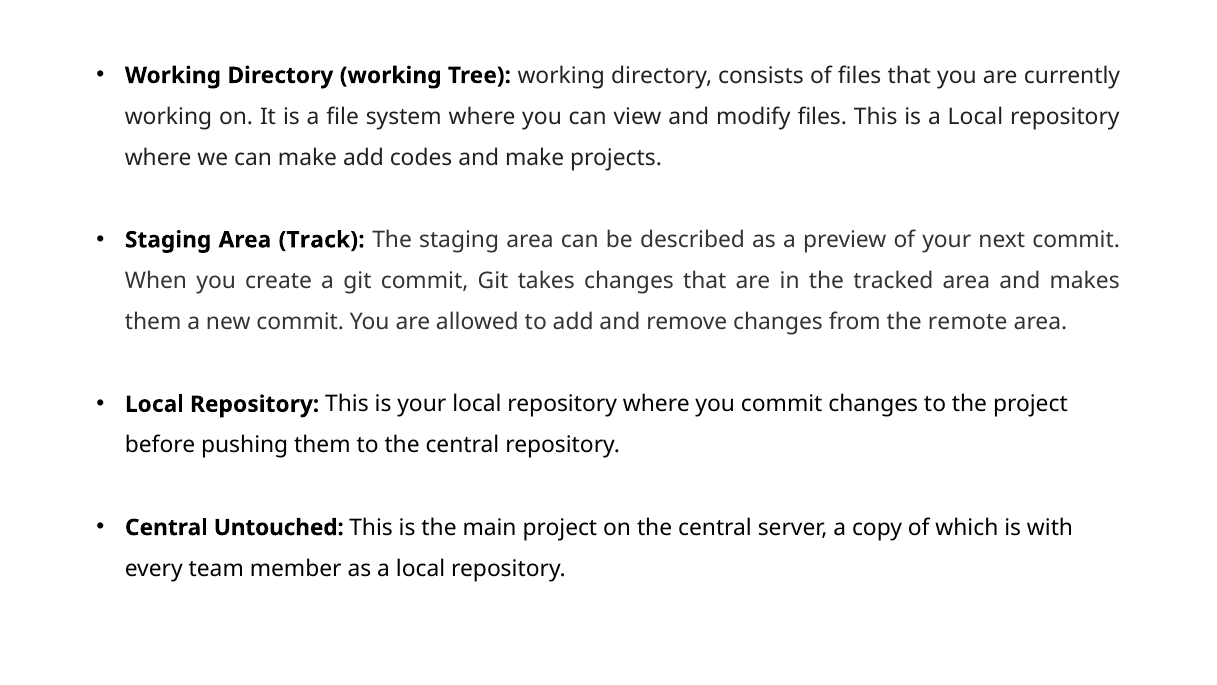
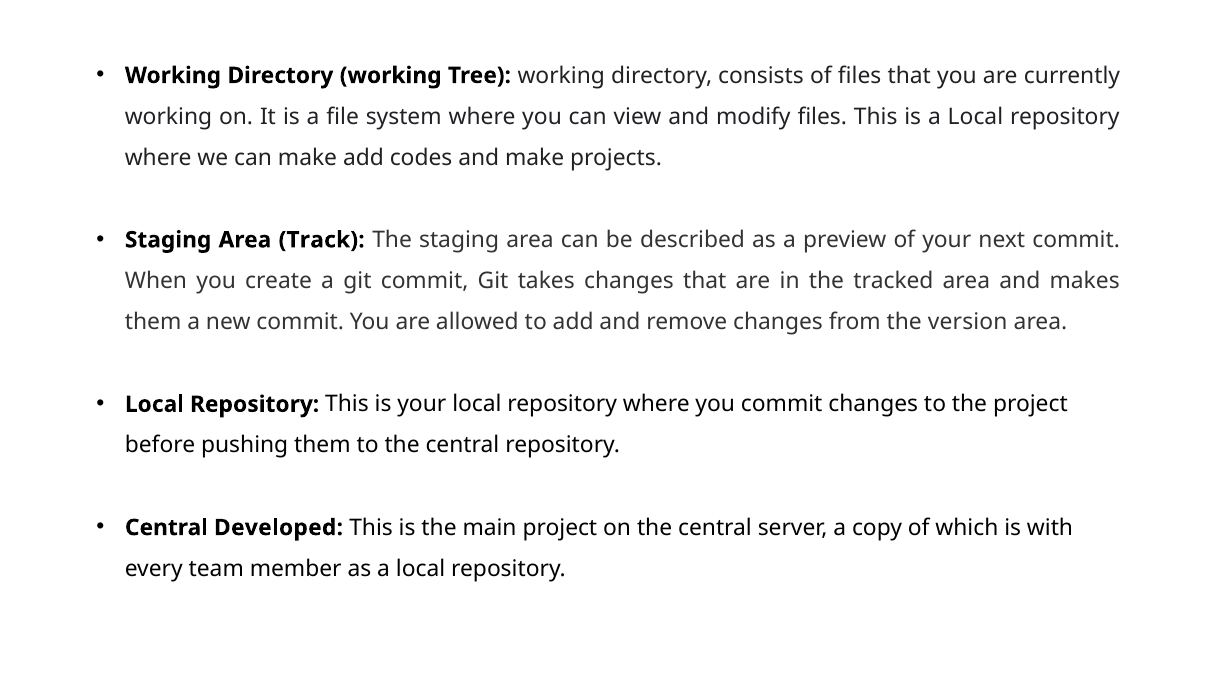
remote: remote -> version
Untouched: Untouched -> Developed
